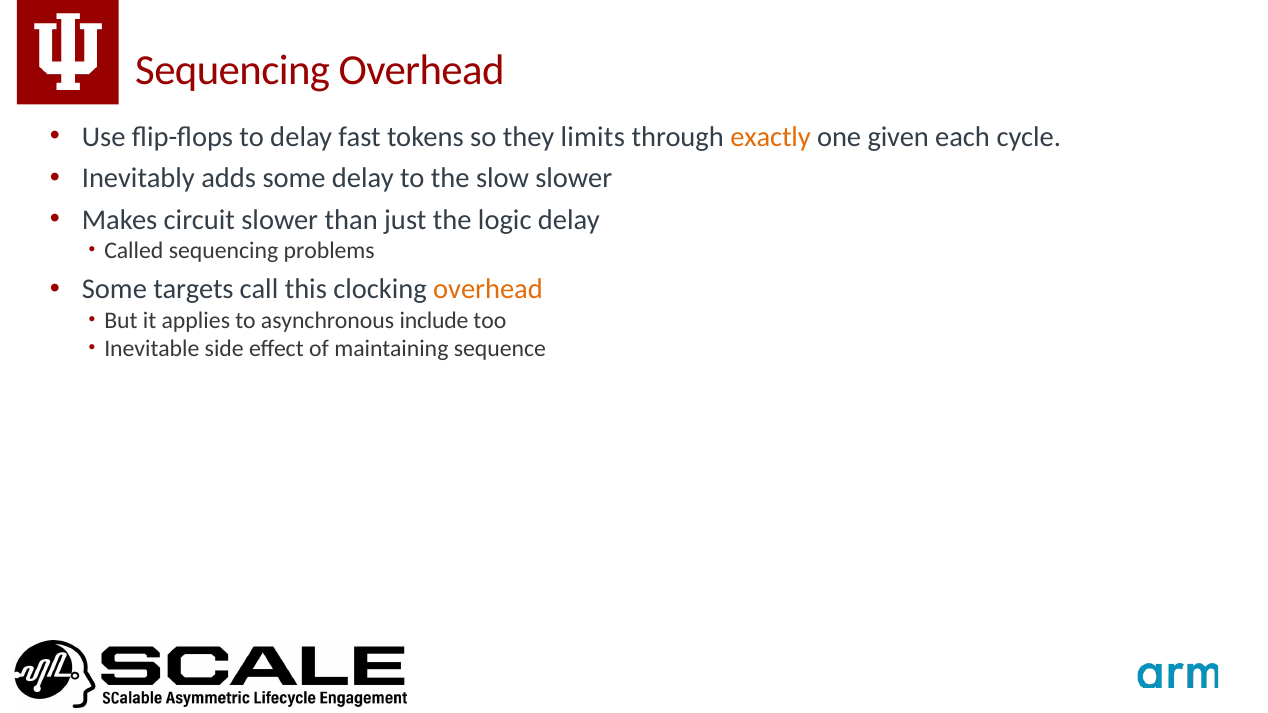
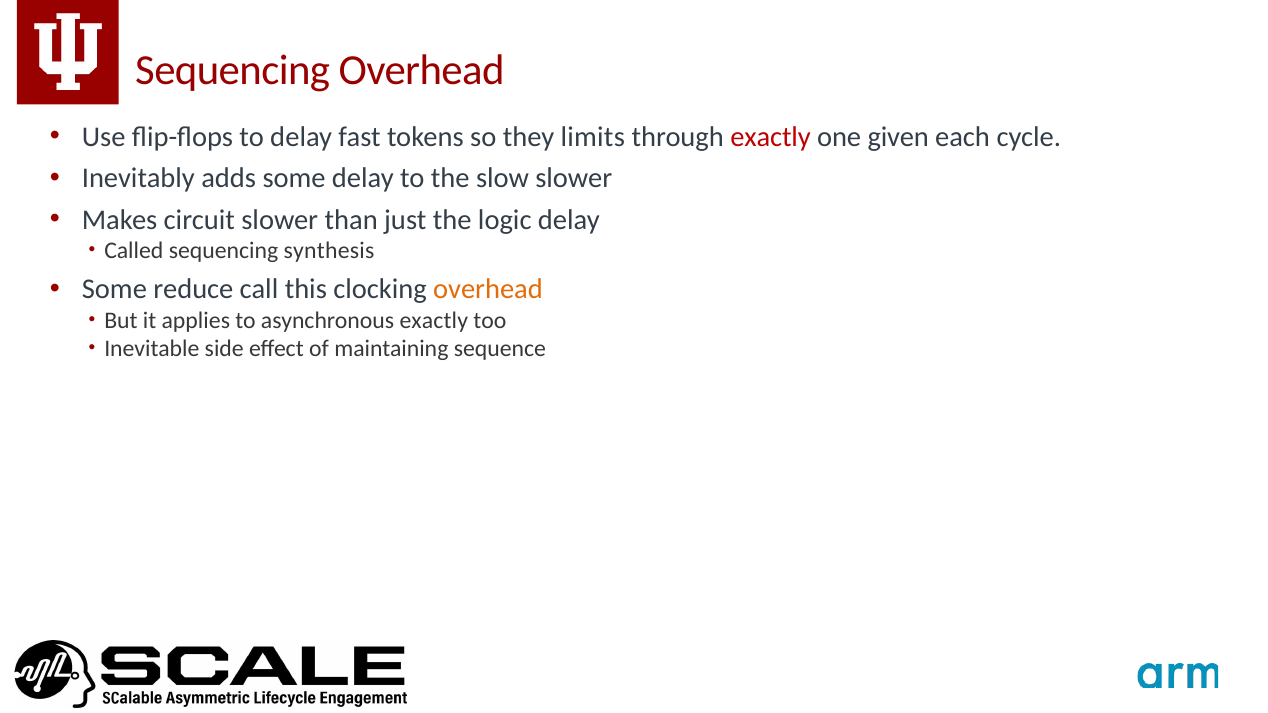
exactly at (771, 137) colour: orange -> red
problems: problems -> synthesis
targets: targets -> reduce
asynchronous include: include -> exactly
